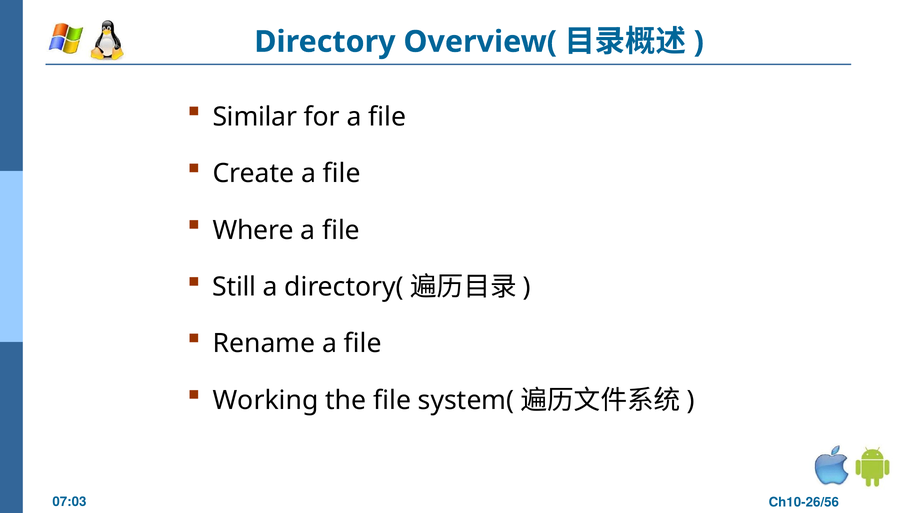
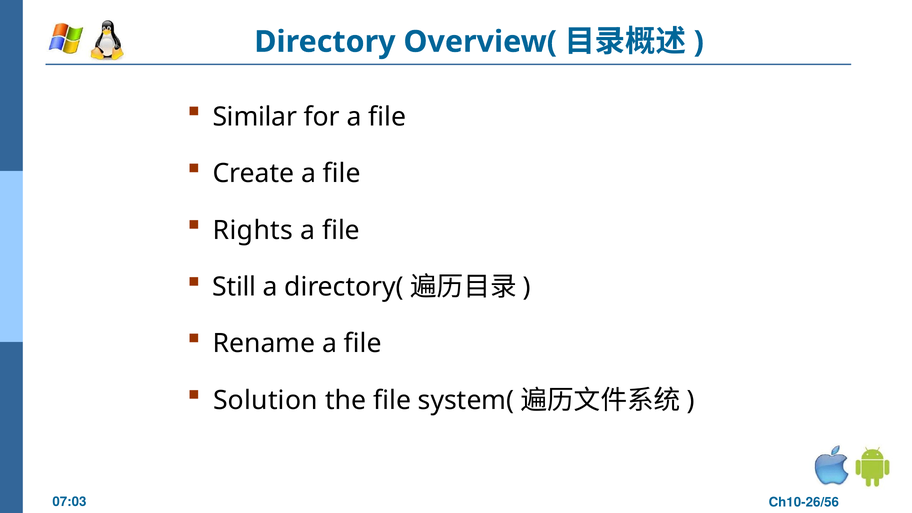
Where: Where -> Rights
Working: Working -> Solution
